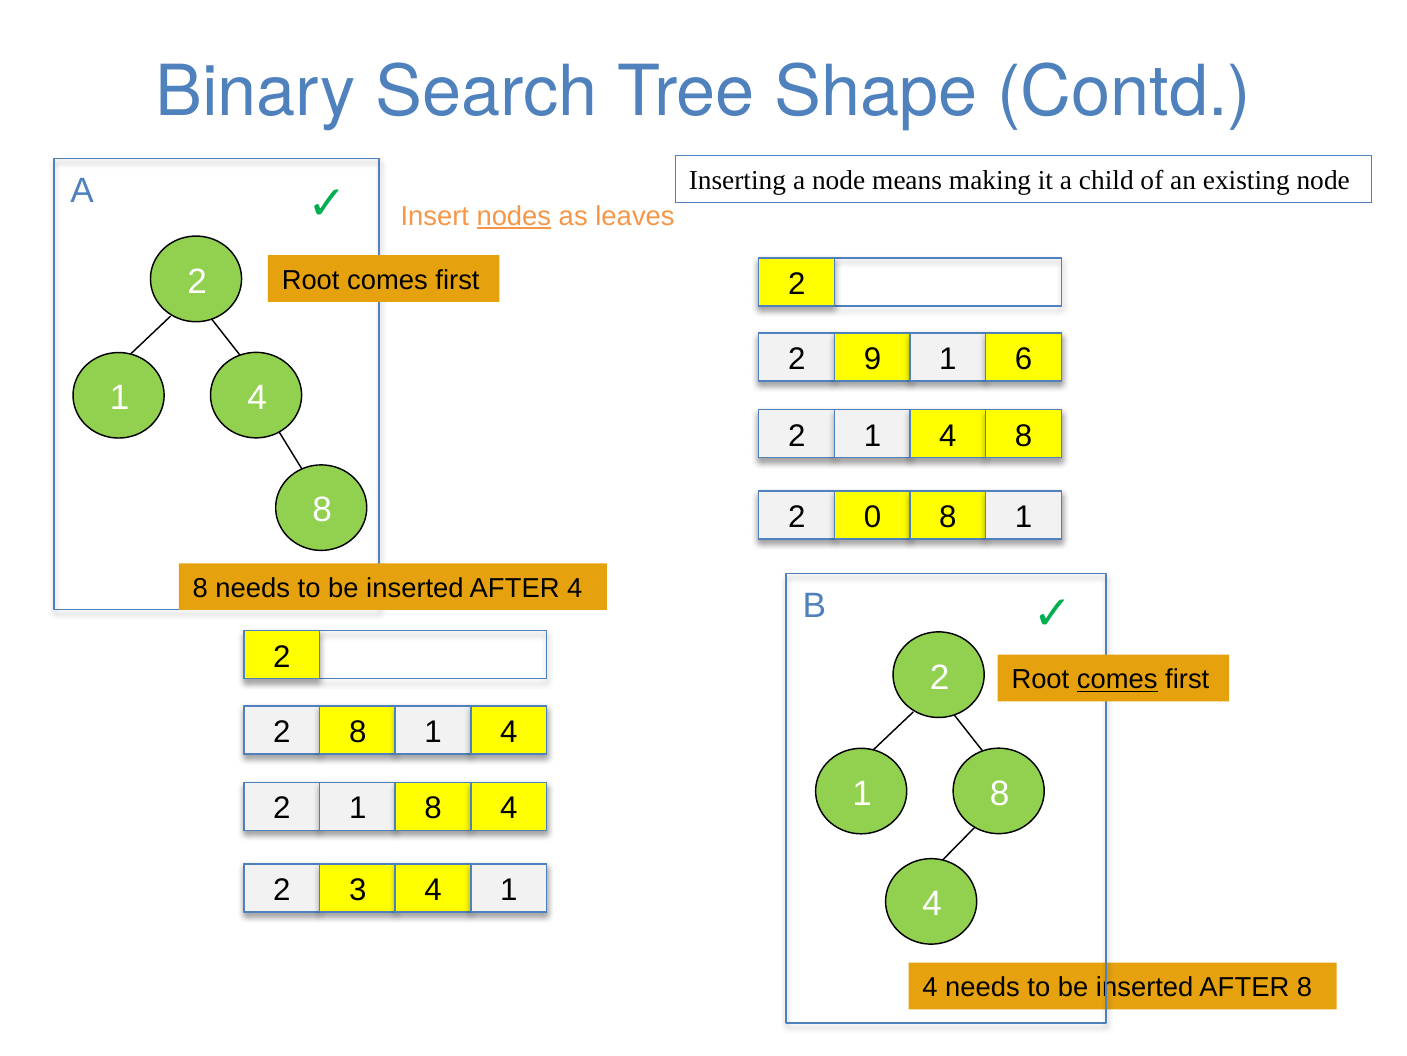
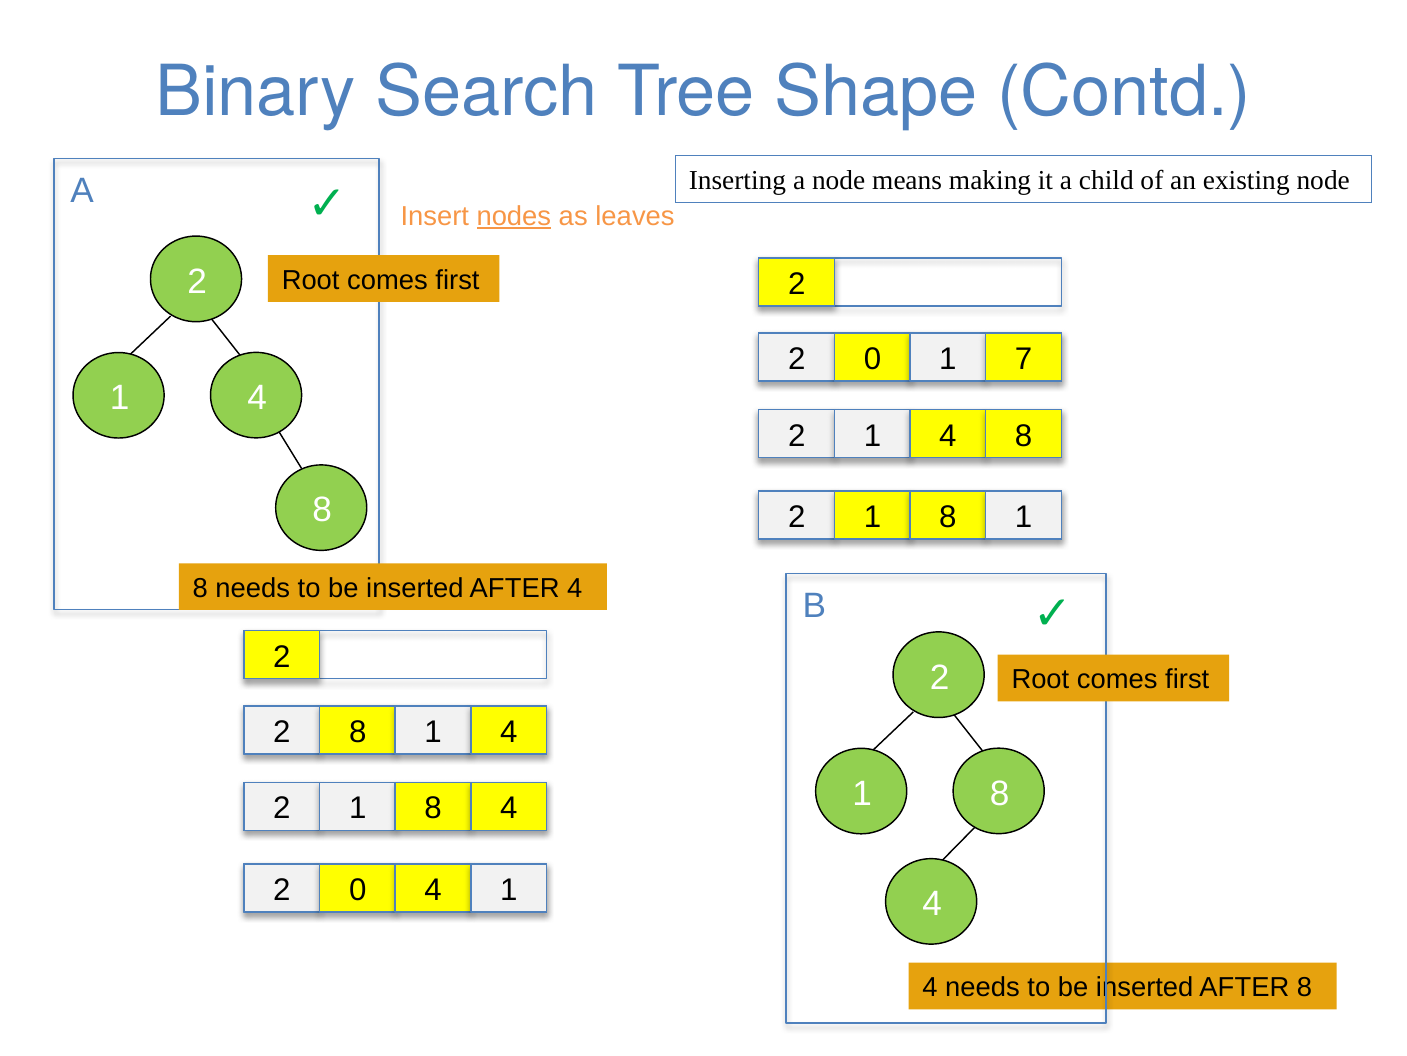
9 at (872, 359): 9 -> 0
6: 6 -> 7
0 at (872, 517): 0 -> 1
comes at (1117, 679) underline: present -> none
3 at (358, 890): 3 -> 0
